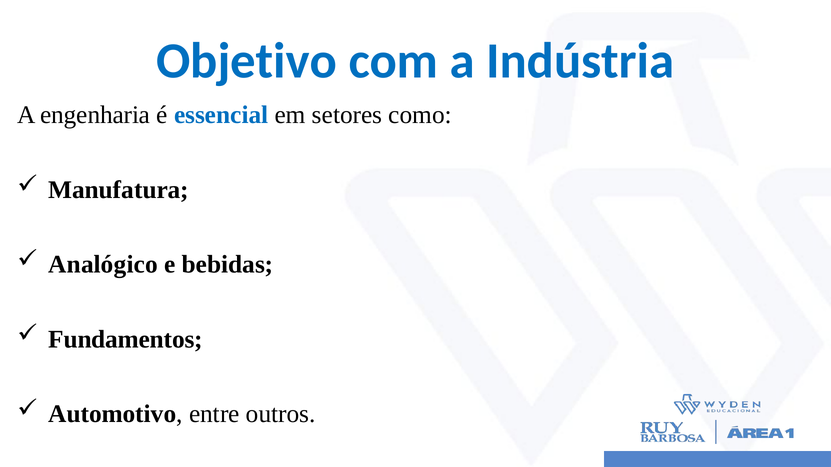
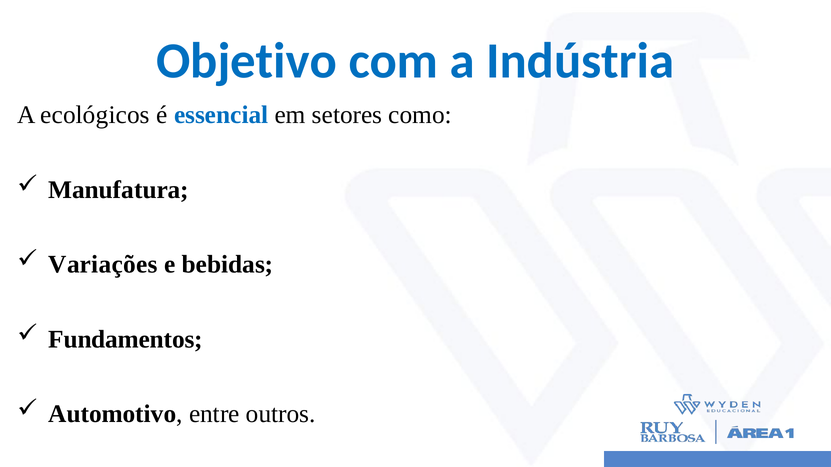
engenharia: engenharia -> ecológicos
Analógico: Analógico -> Variações
